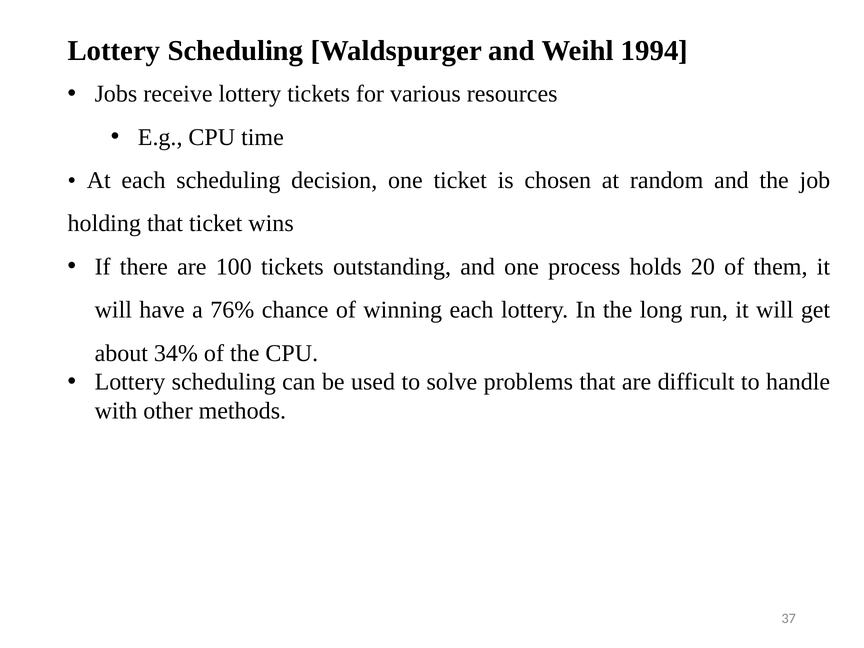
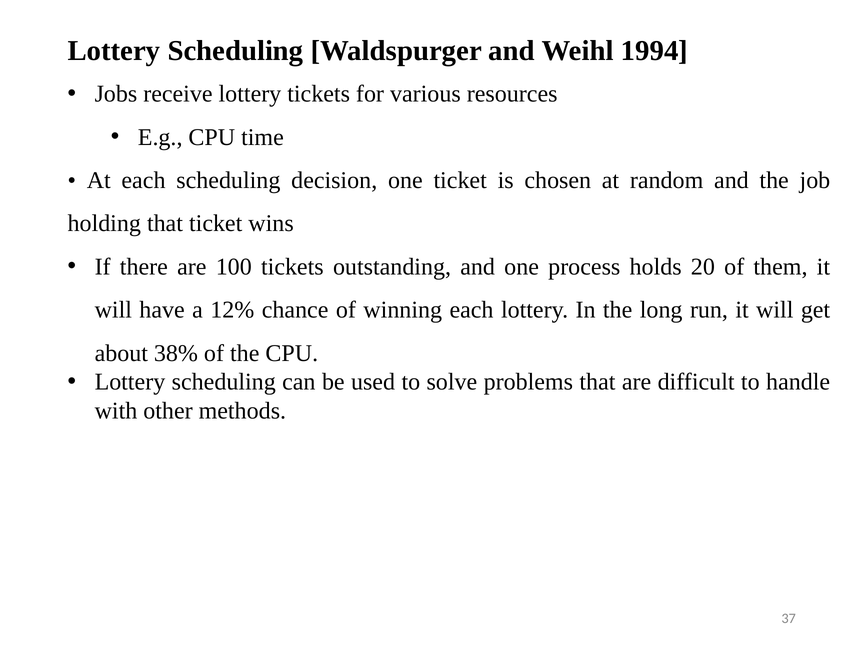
76%: 76% -> 12%
34%: 34% -> 38%
